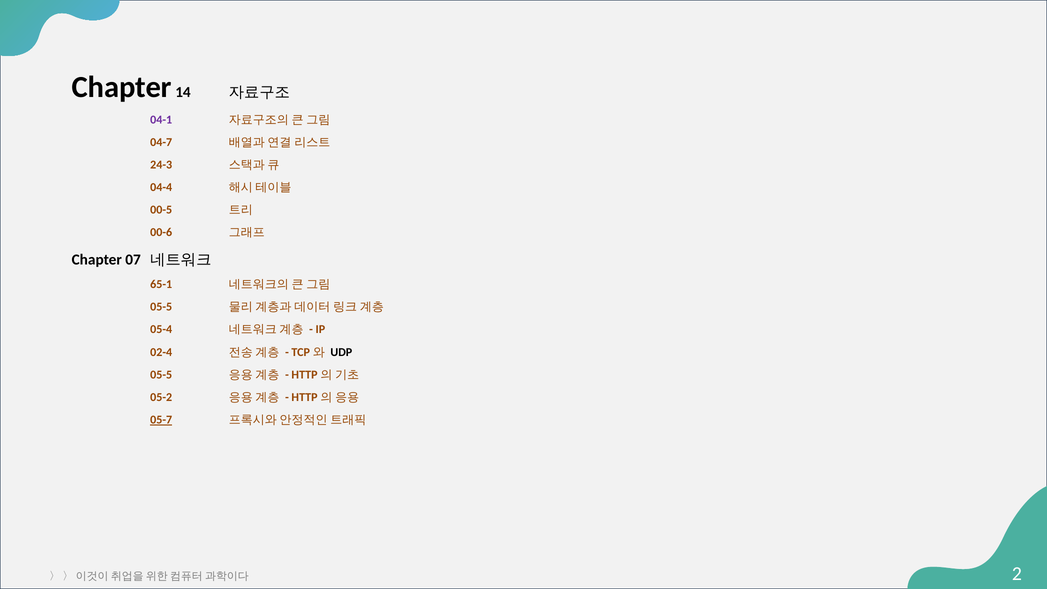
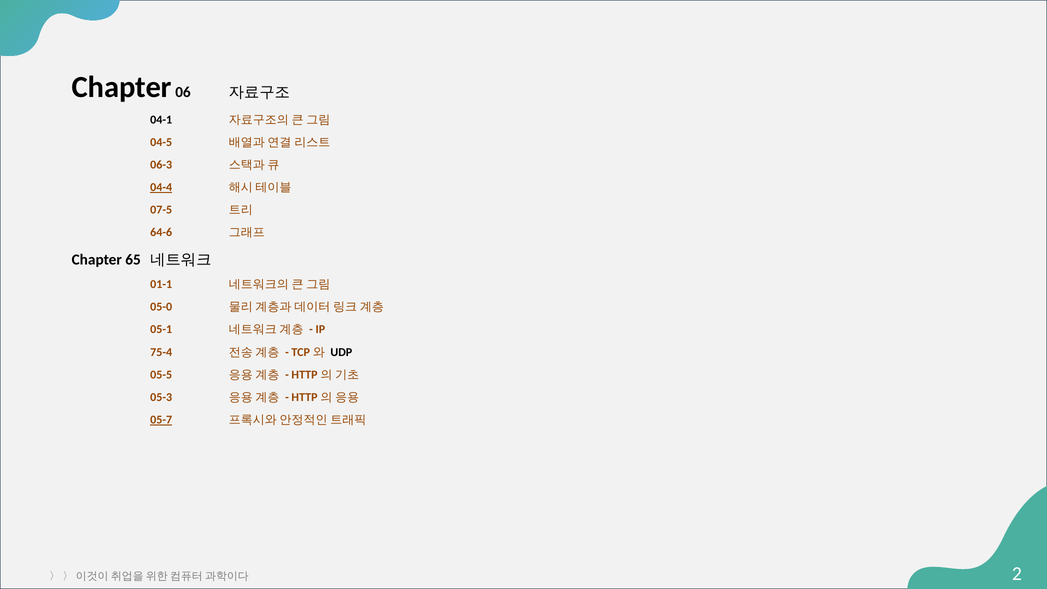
14: 14 -> 06
04-1 colour: purple -> black
04-7: 04-7 -> 04-5
24-3: 24-3 -> 06-3
04-4 underline: none -> present
00-5: 00-5 -> 07-5
00-6: 00-6 -> 64-6
07: 07 -> 65
65-1: 65-1 -> 01-1
05-5 at (161, 307): 05-5 -> 05-0
05-4: 05-4 -> 05-1
02-4: 02-4 -> 75-4
05-2: 05-2 -> 05-3
